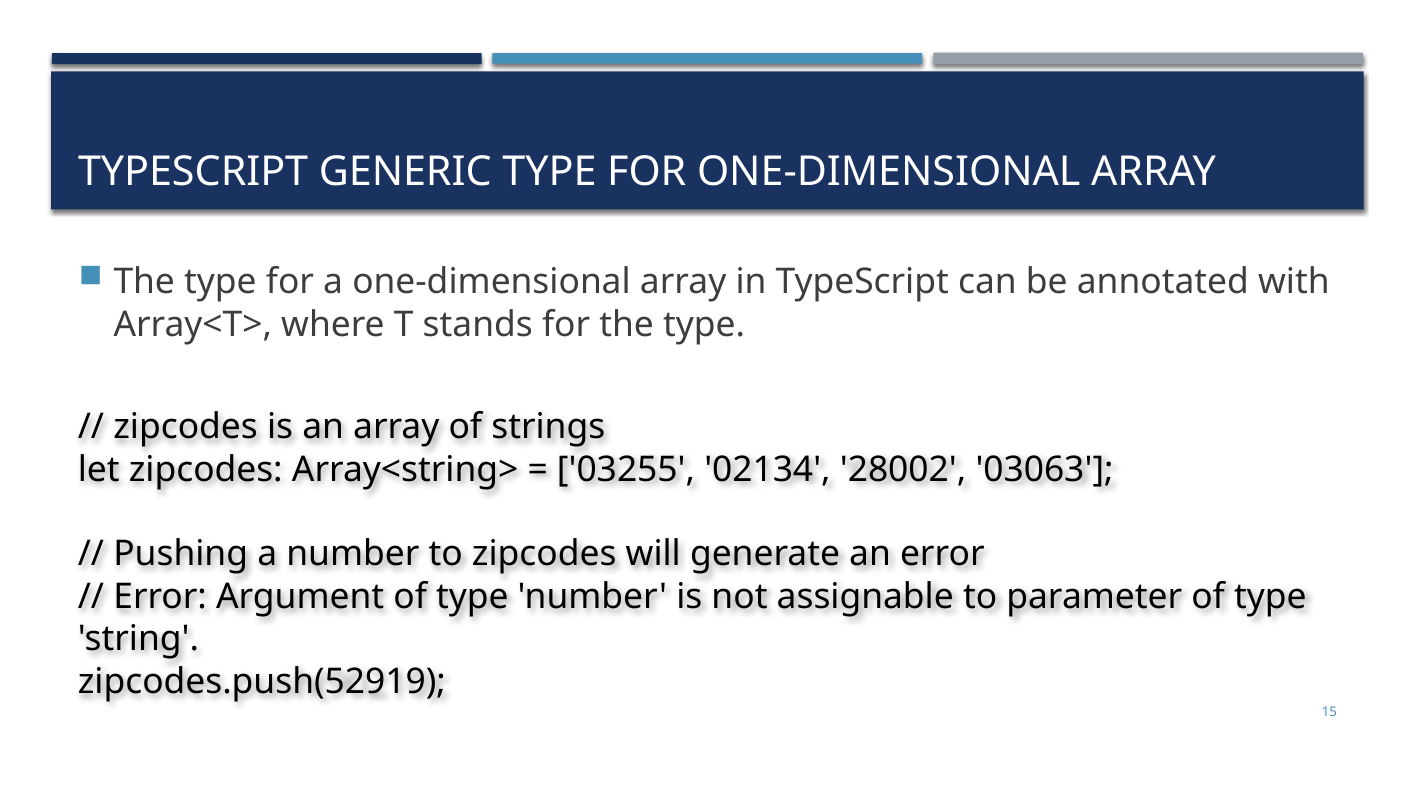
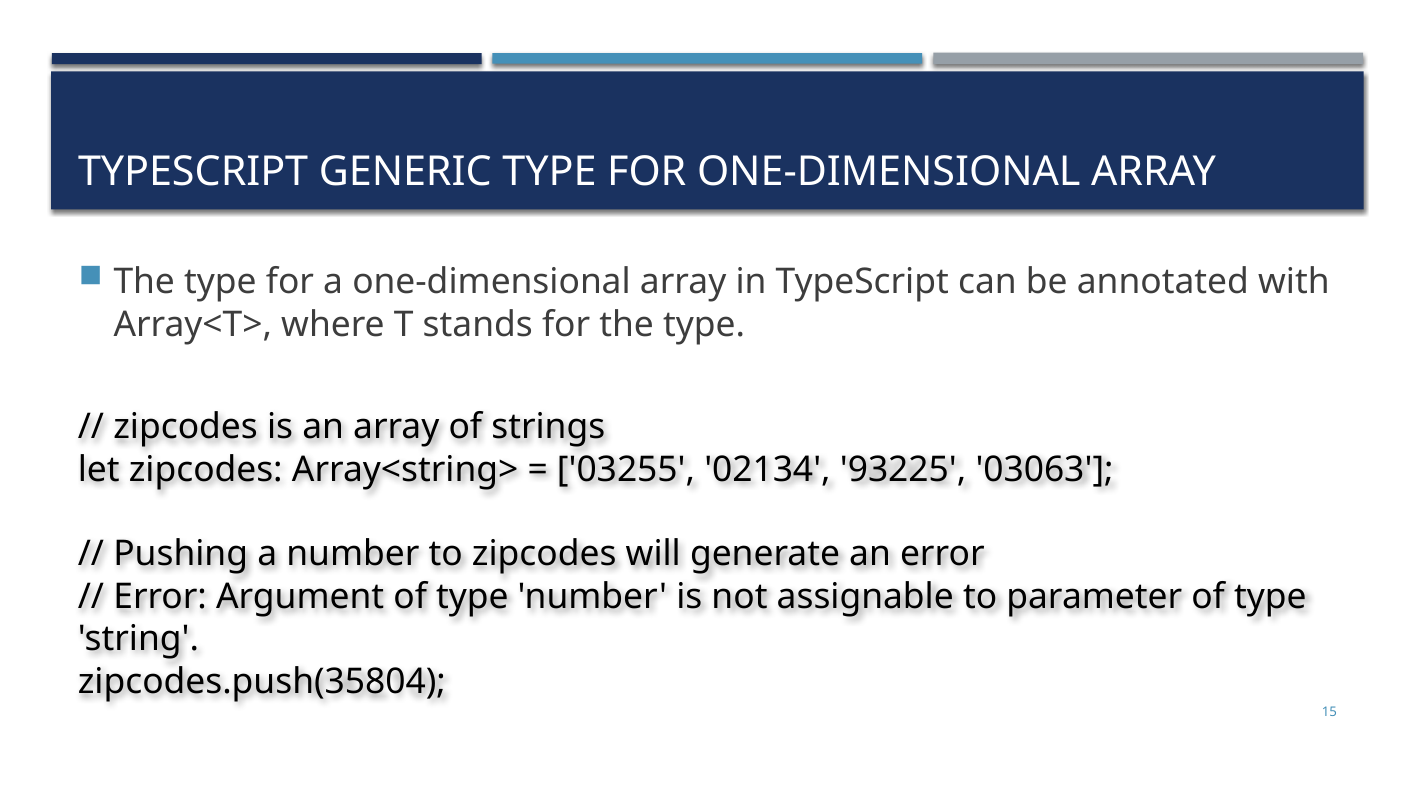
28002: 28002 -> 93225
zipcodes.push(52919: zipcodes.push(52919 -> zipcodes.push(35804
